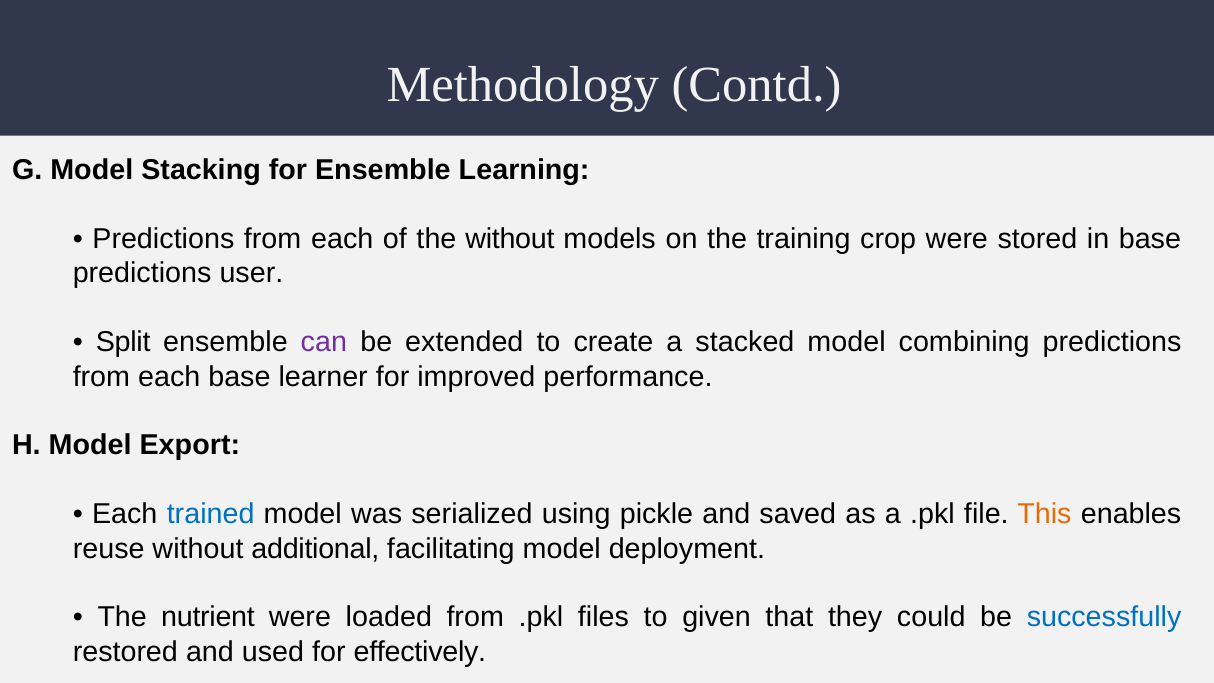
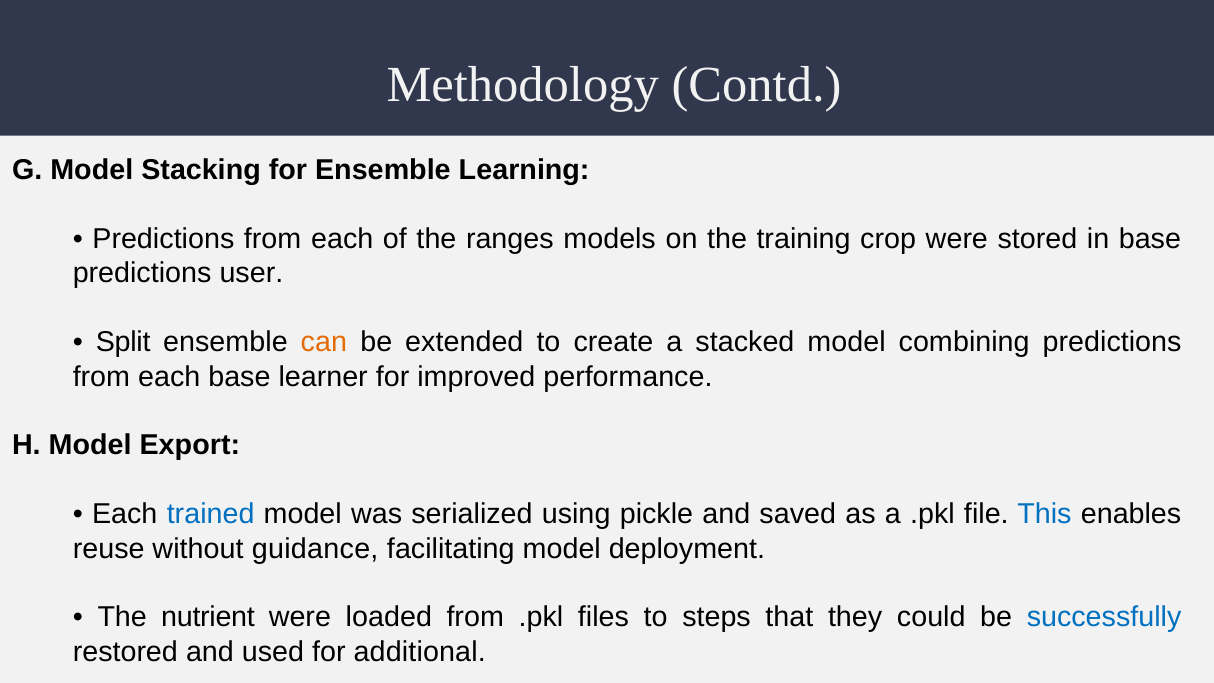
the without: without -> ranges
can colour: purple -> orange
This colour: orange -> blue
additional: additional -> guidance
given: given -> steps
effectively: effectively -> additional
